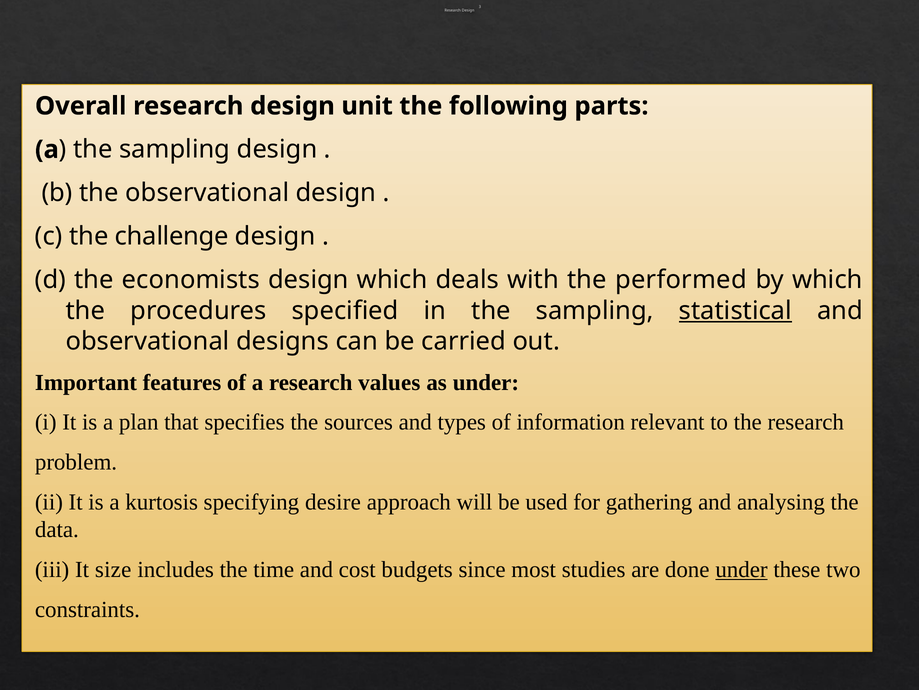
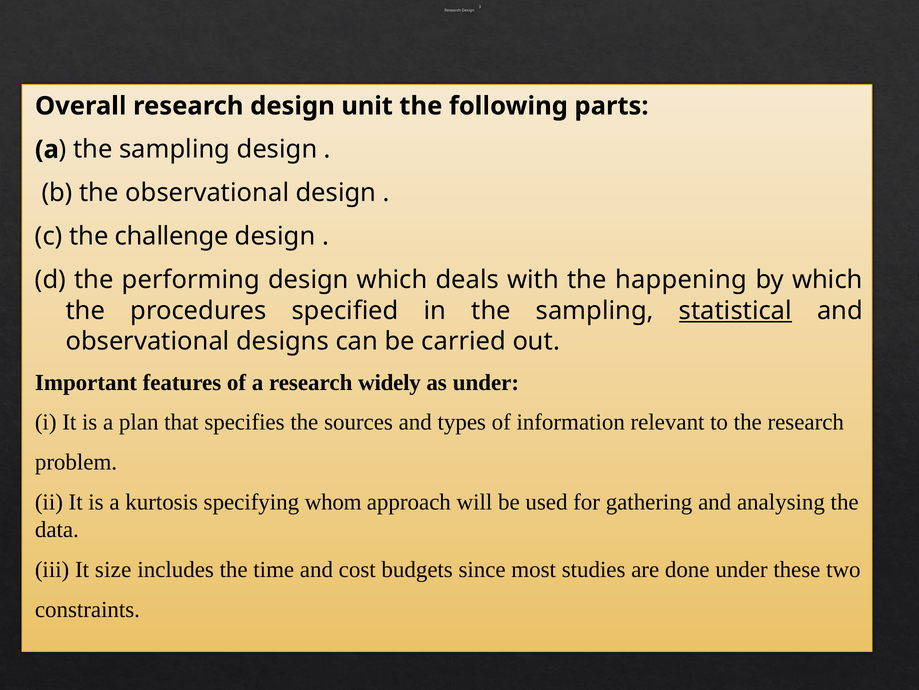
economists: economists -> performing
performed: performed -> happening
values: values -> widely
desire: desire -> whom
under at (741, 569) underline: present -> none
